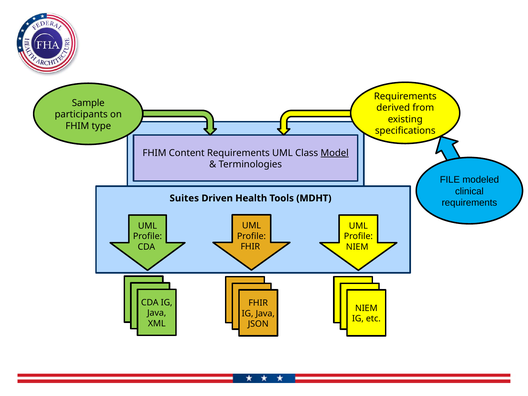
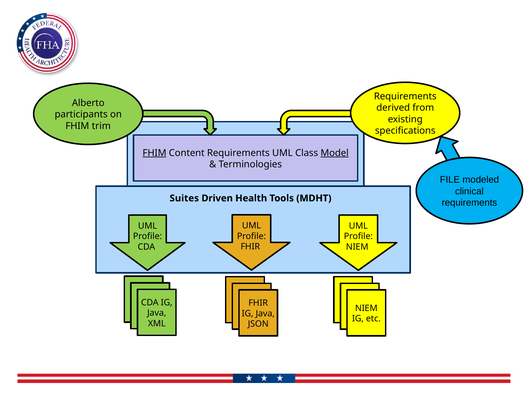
Sample: Sample -> Alberto
type: type -> trim
FHIM at (154, 153) underline: none -> present
